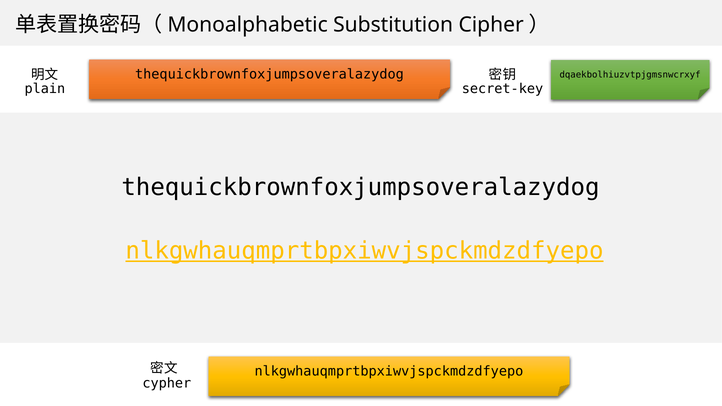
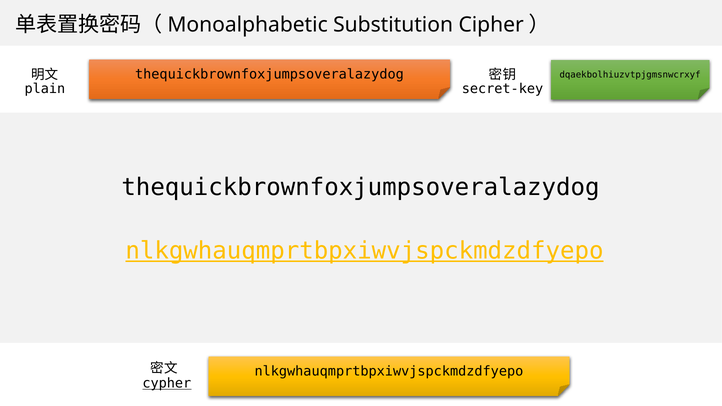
cypher underline: none -> present
